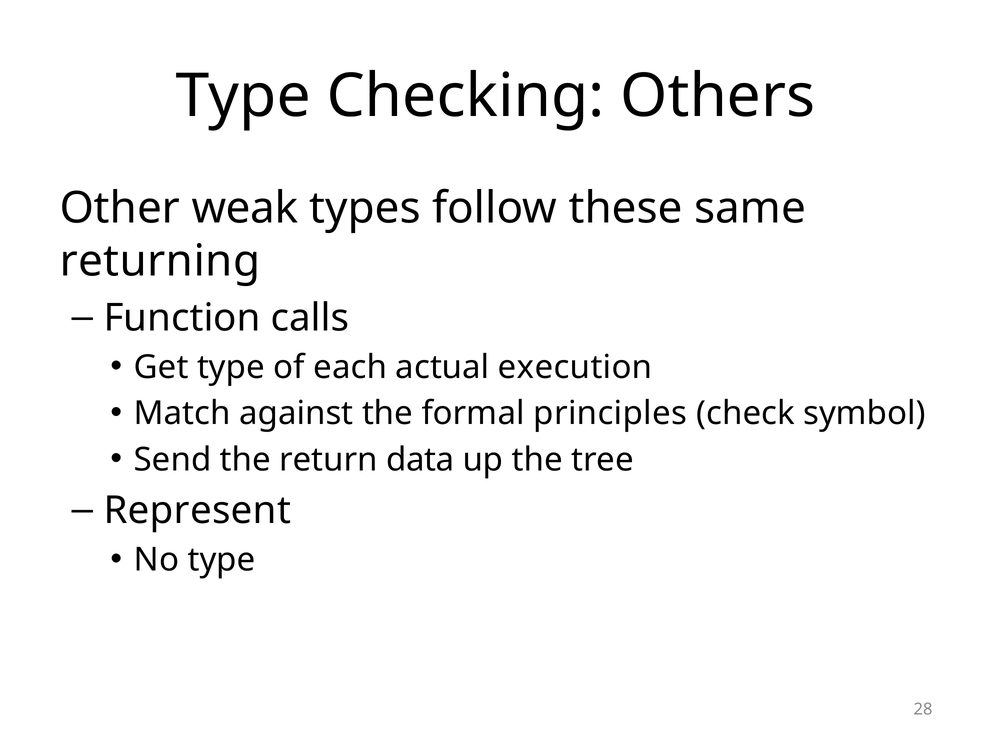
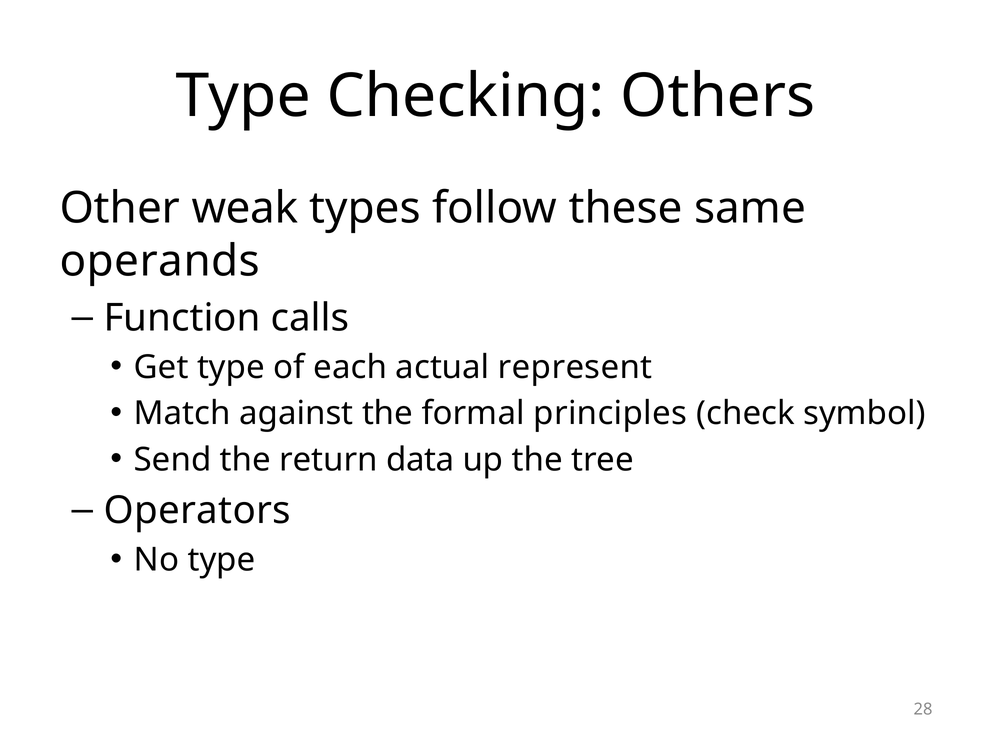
returning: returning -> operands
execution: execution -> represent
Represent: Represent -> Operators
